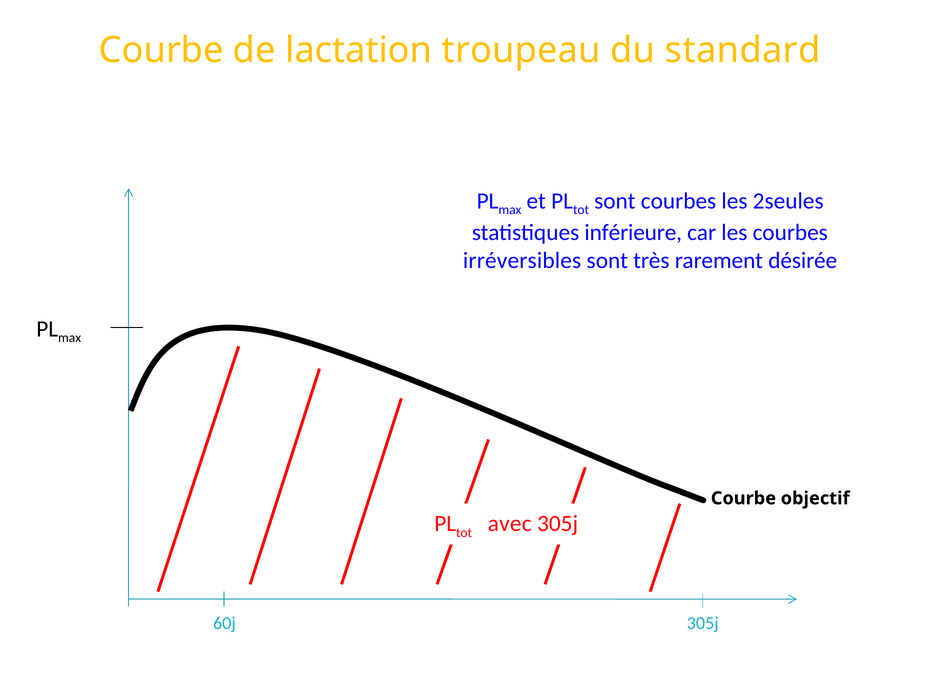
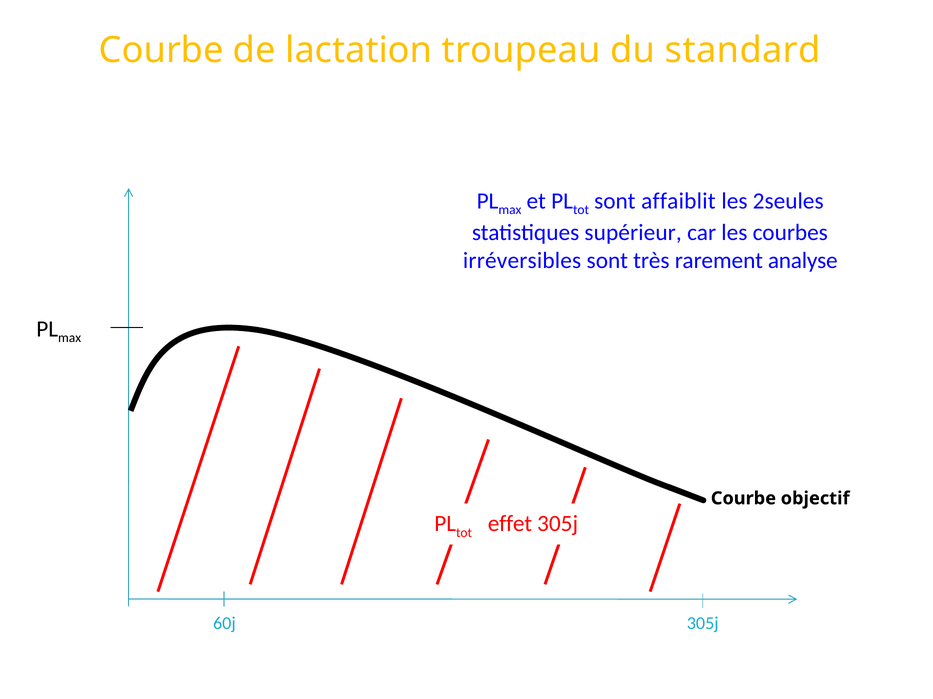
sont courbes: courbes -> affaiblit
inférieure: inférieure -> supérieur
désirée: désirée -> analyse
avec: avec -> effet
